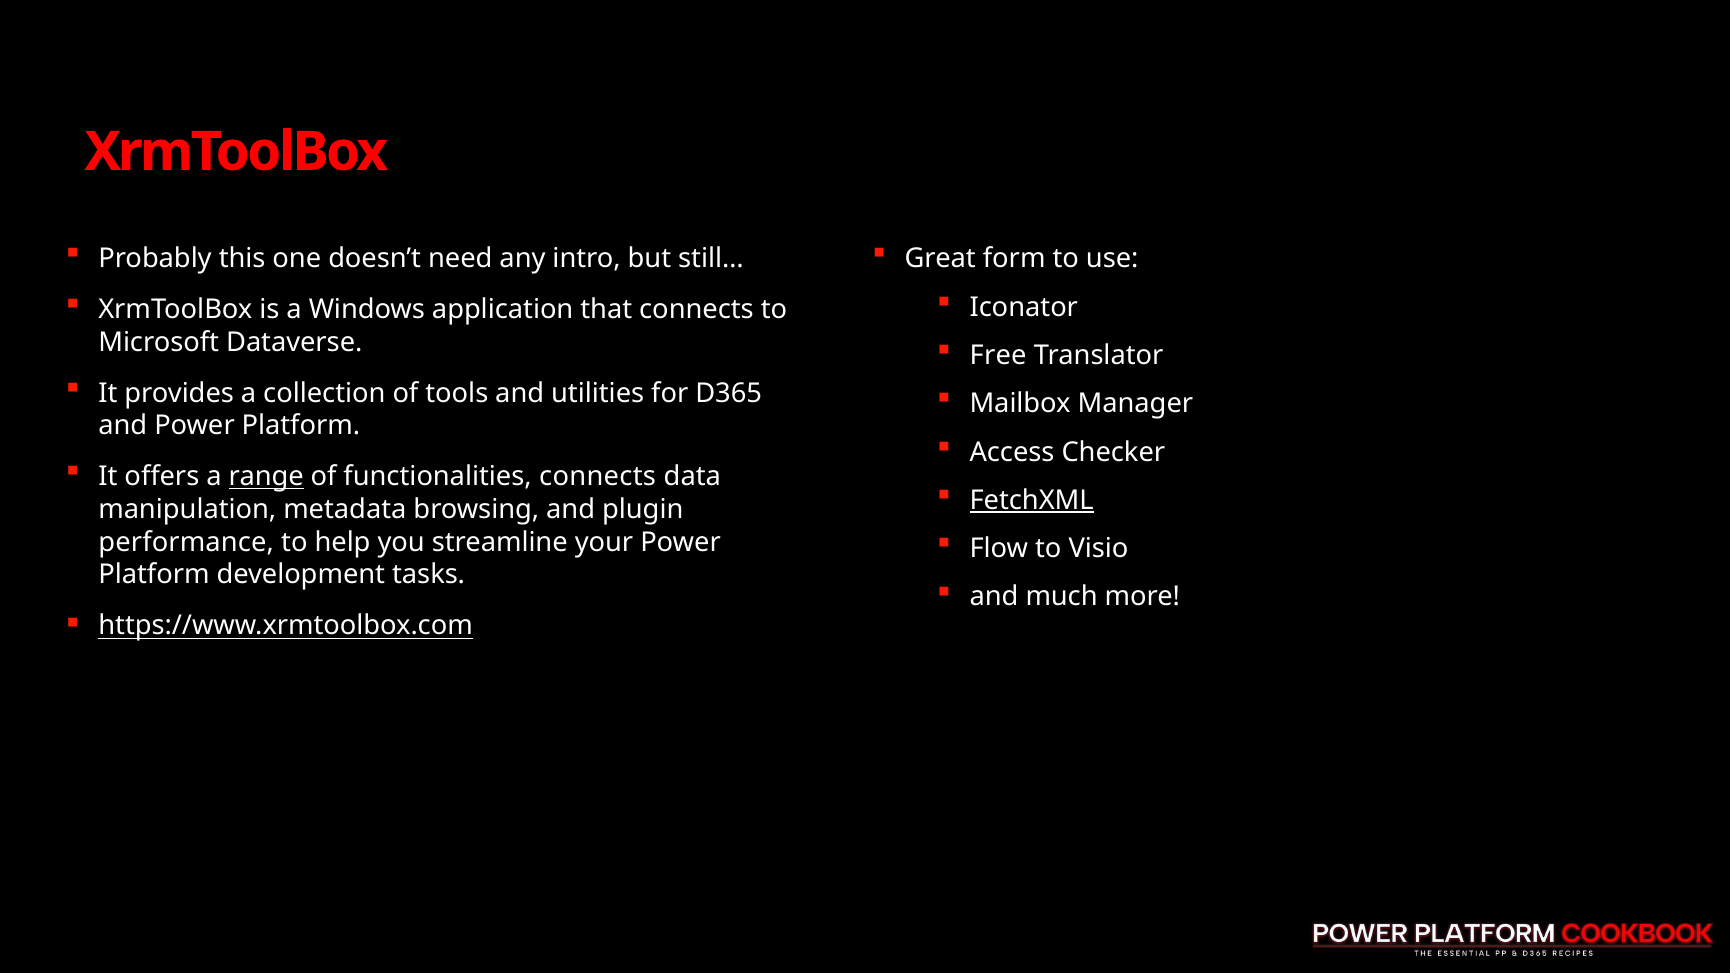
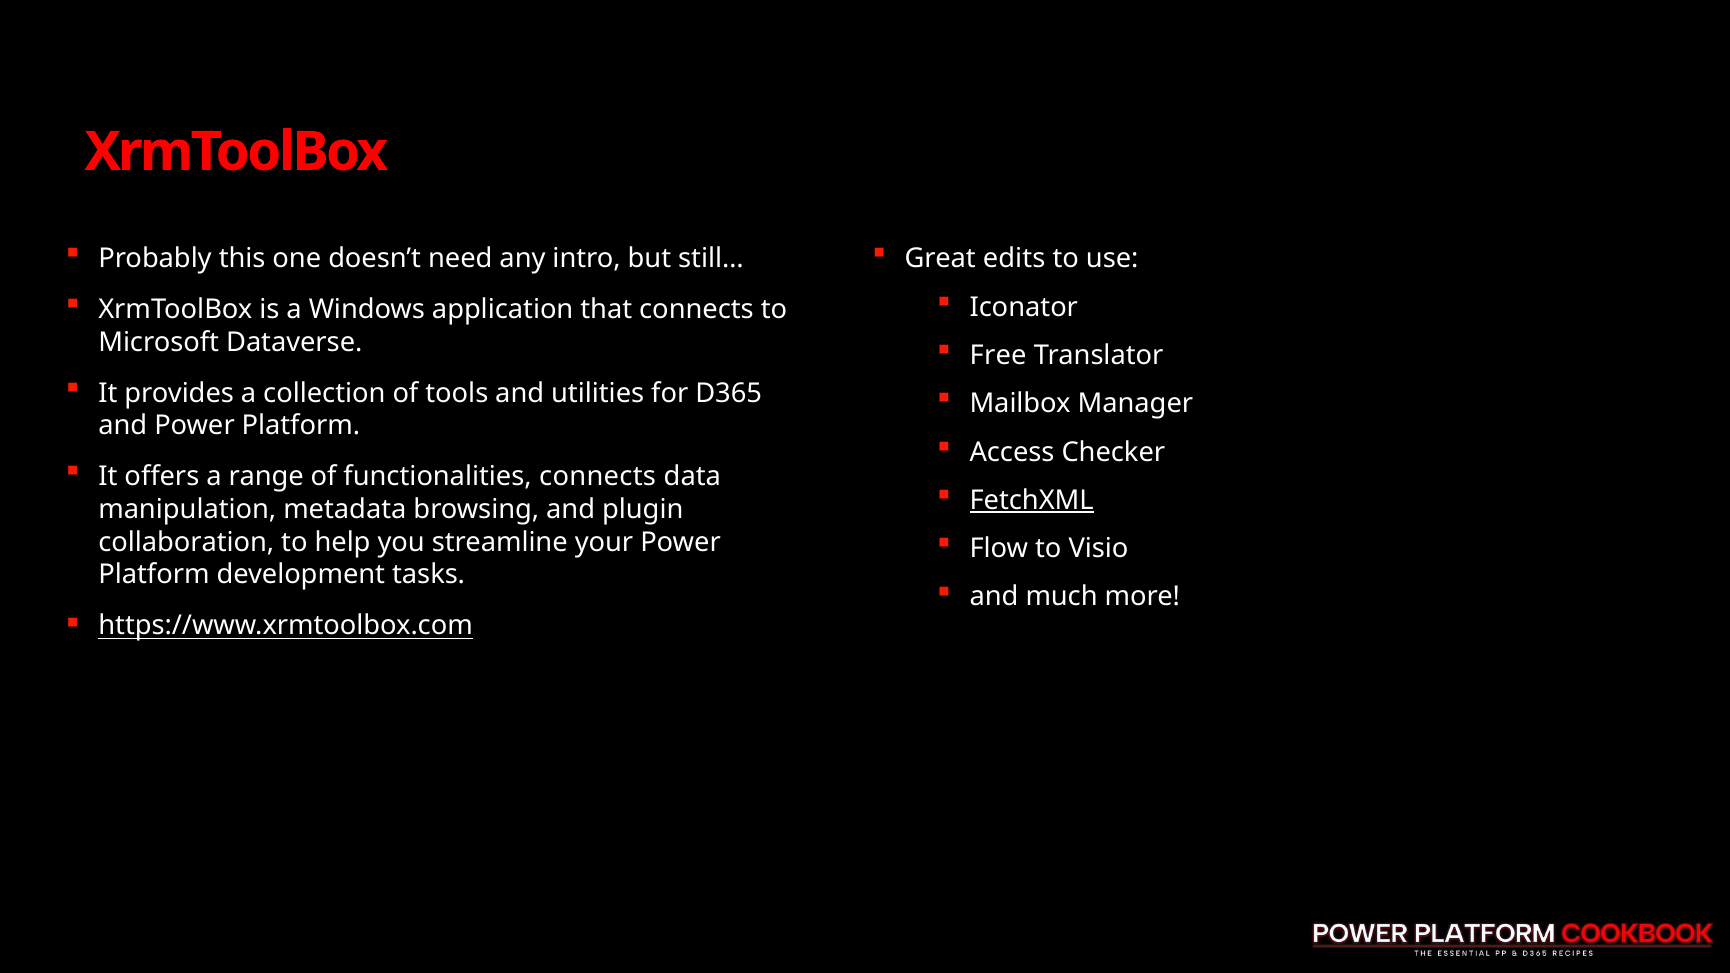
form: form -> edits
range underline: present -> none
performance: performance -> collaboration
